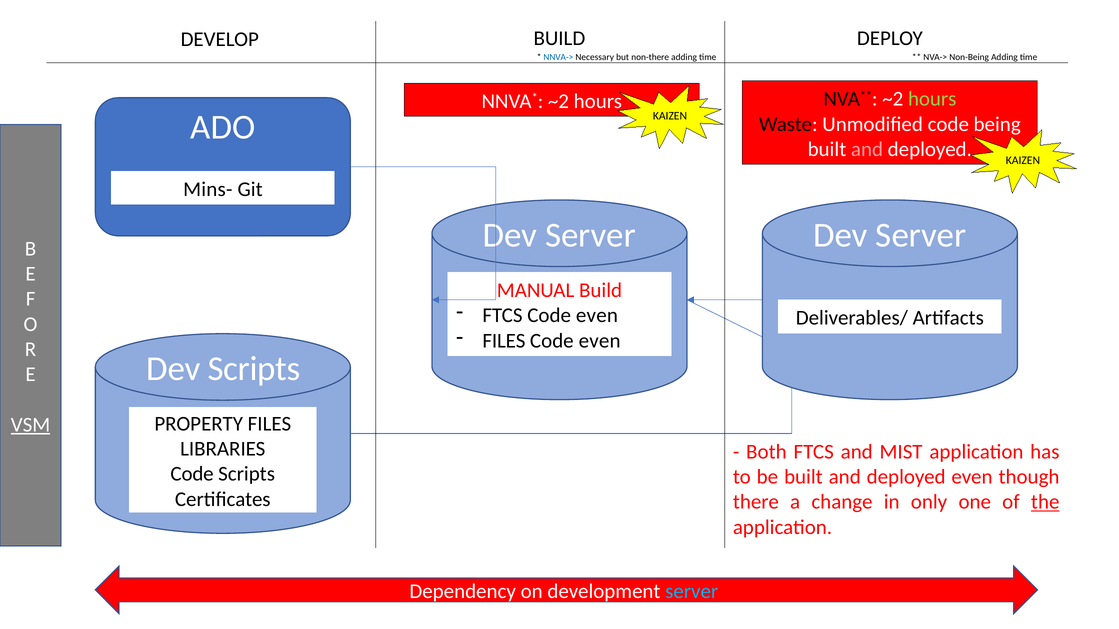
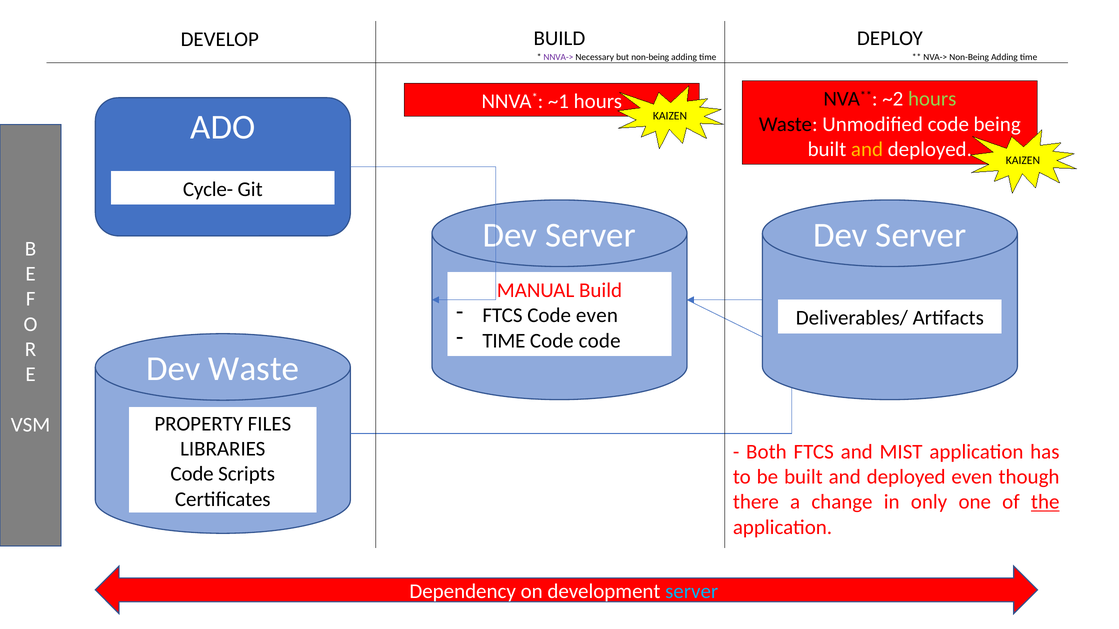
NNVA-> colour: blue -> purple
but non-there: non-there -> non-being
~2 at (558, 101): ~2 -> ~1
and at (867, 149) colour: pink -> yellow
Mins-: Mins- -> Cycle-
FILES at (504, 341): FILES -> TIME
even at (600, 341): even -> code
Dev Scripts: Scripts -> Waste
VSM underline: present -> none
